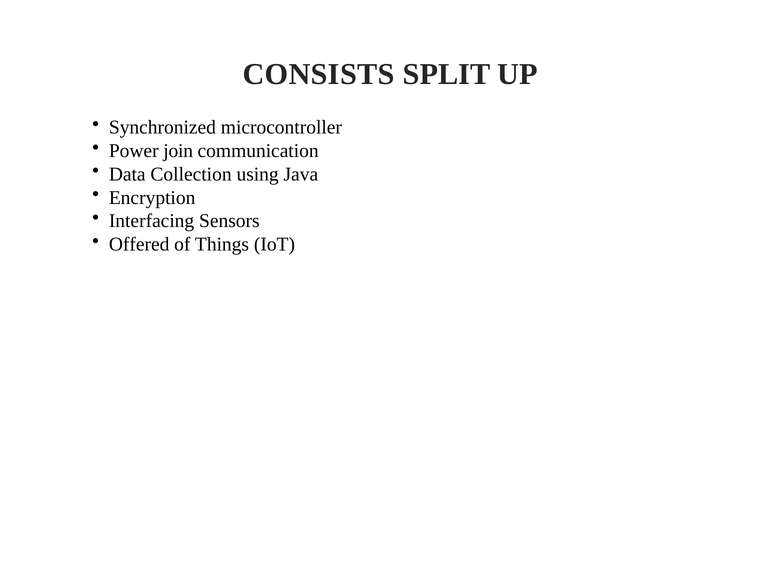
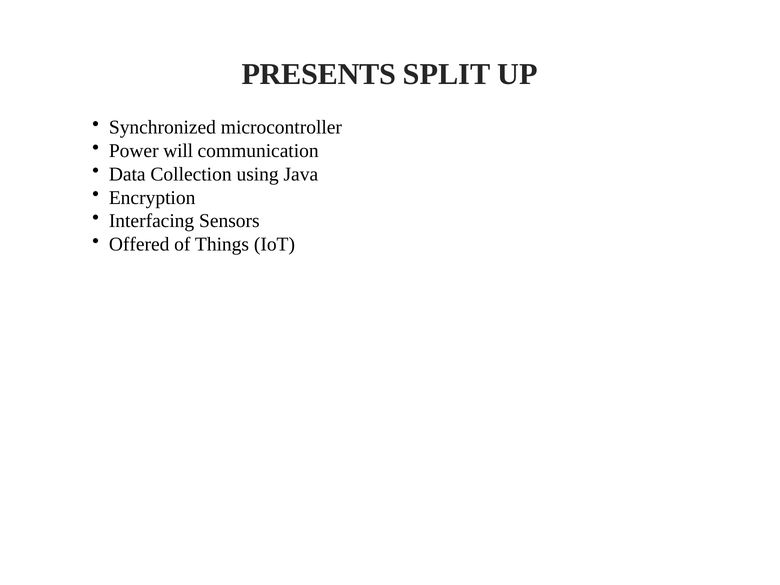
CONSISTS: CONSISTS -> PRESENTS
join: join -> will
